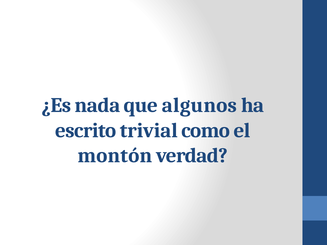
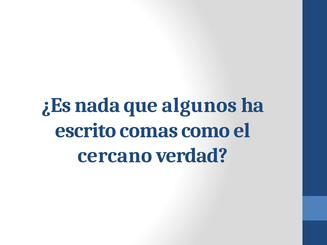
trivial: trivial -> comas
montón: montón -> cercano
